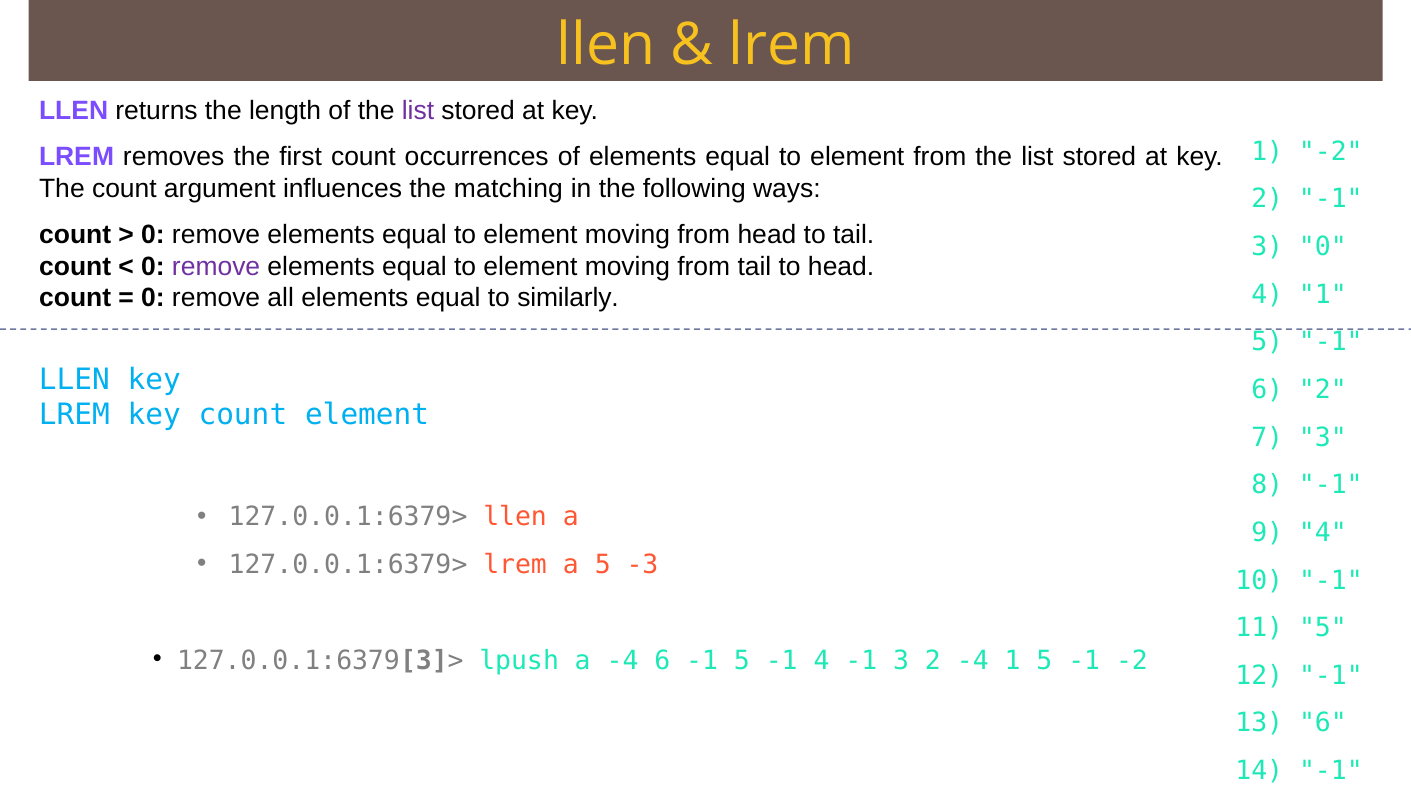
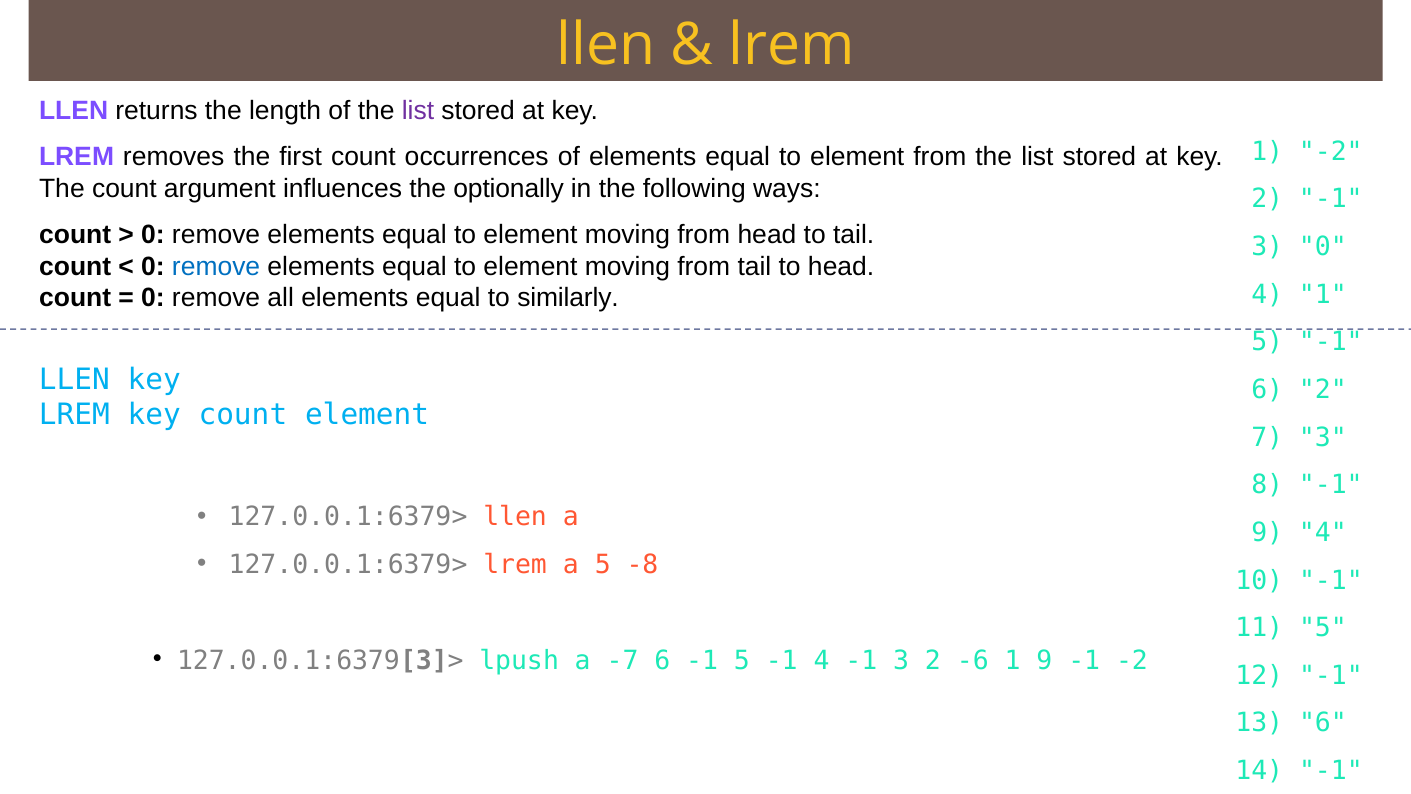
matching: matching -> optionally
remove at (216, 266) colour: purple -> blue
-3: -3 -> -8
a -4: -4 -> -7
2 -4: -4 -> -6
5 at (1044, 661): 5 -> 9
